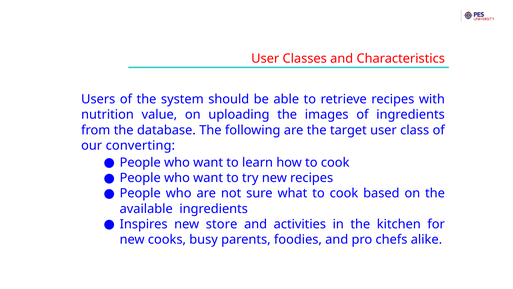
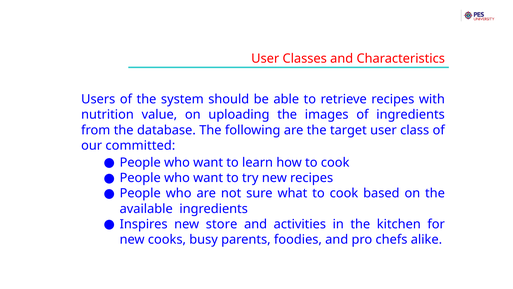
converting: converting -> committed
